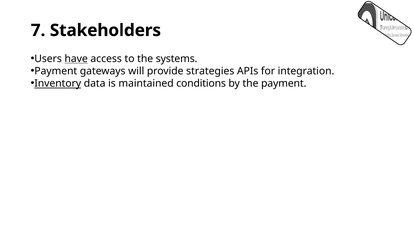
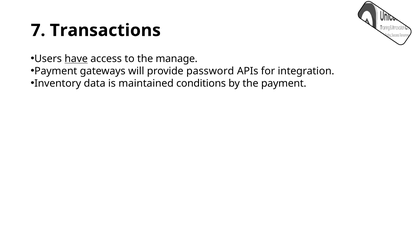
Stakeholders: Stakeholders -> Transactions
systems: systems -> manage
strategies: strategies -> password
Inventory underline: present -> none
